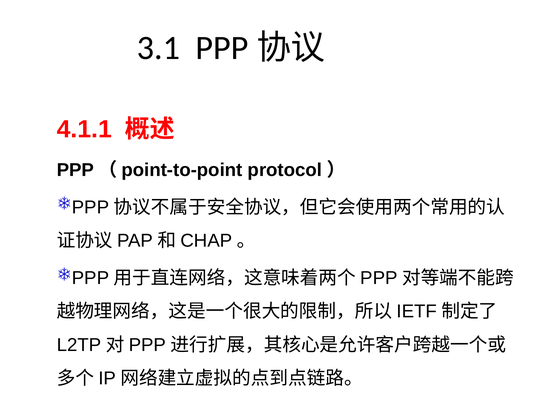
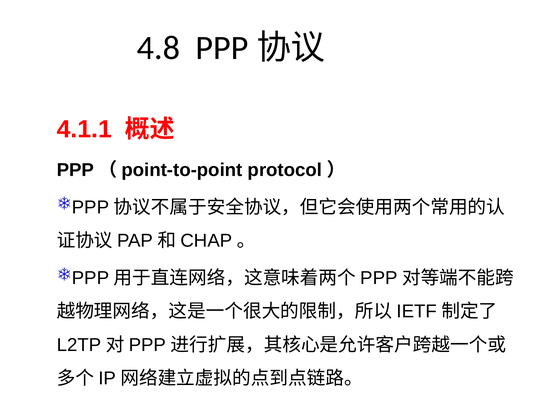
3.1: 3.1 -> 4.8
